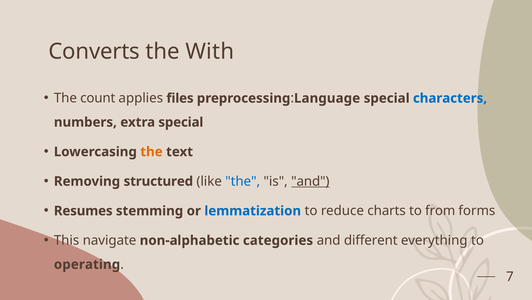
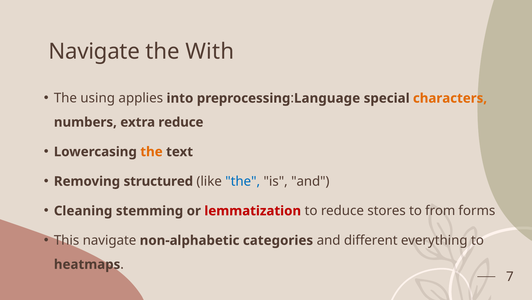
Converts at (94, 51): Converts -> Navigate
count: count -> using
files: files -> into
characters colour: blue -> orange
extra special: special -> reduce
and at (310, 181) underline: present -> none
Resumes: Resumes -> Cleaning
lemmatization colour: blue -> red
charts: charts -> stores
operating: operating -> heatmaps
